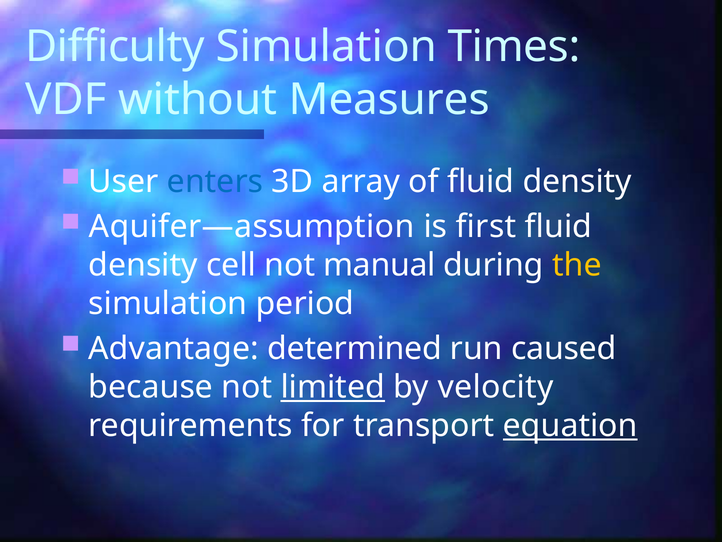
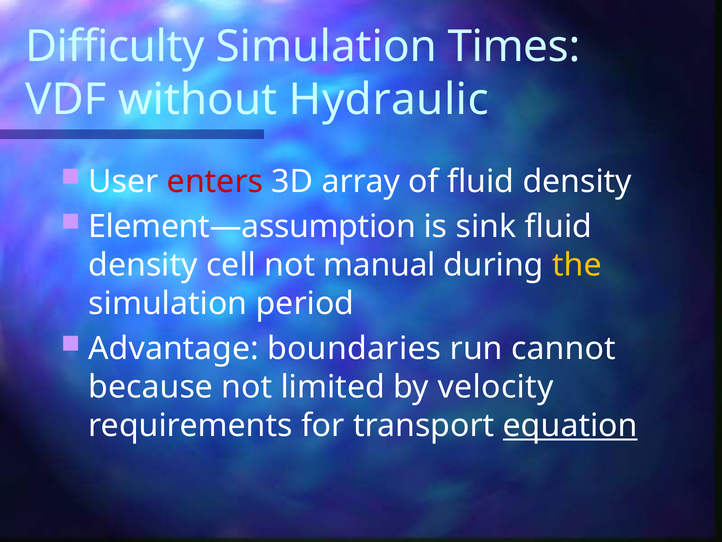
Measures: Measures -> Hydraulic
enters colour: blue -> red
Aquifer—assumption: Aquifer—assumption -> Element—assumption
first: first -> sink
determined: determined -> boundaries
caused: caused -> cannot
limited underline: present -> none
